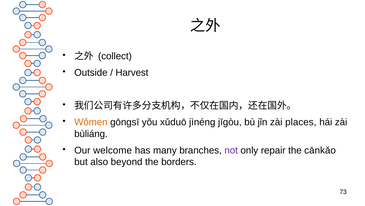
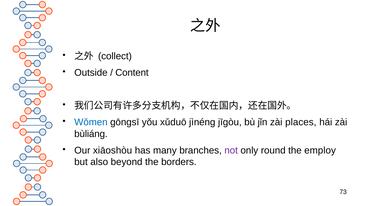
Harvest: Harvest -> Content
Wǒmen colour: orange -> blue
welcome: welcome -> xiāoshòu
repair: repair -> round
cānkǎo: cānkǎo -> employ
